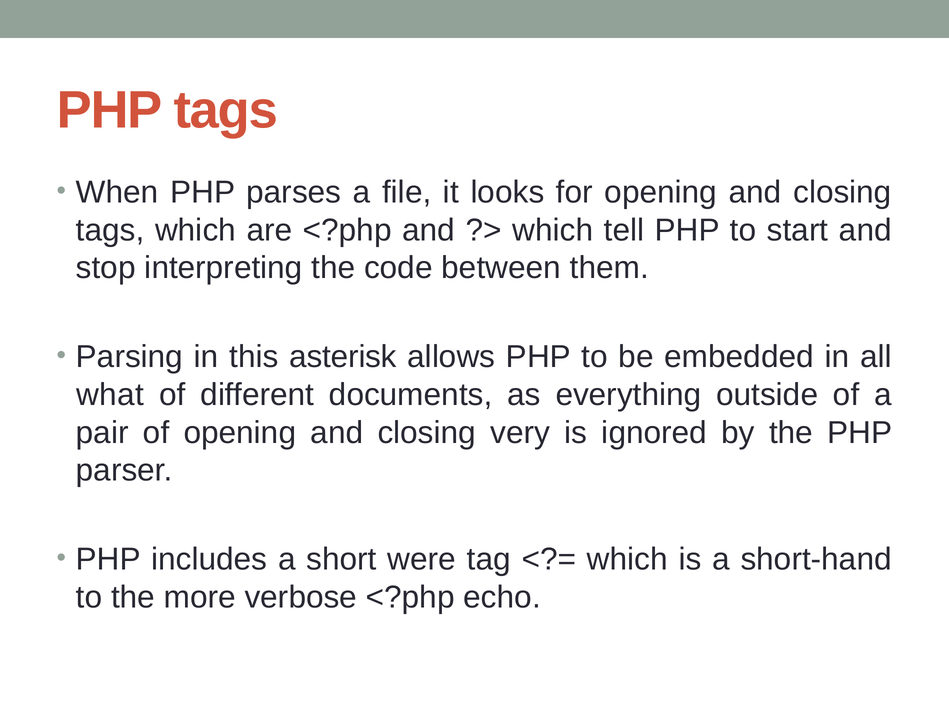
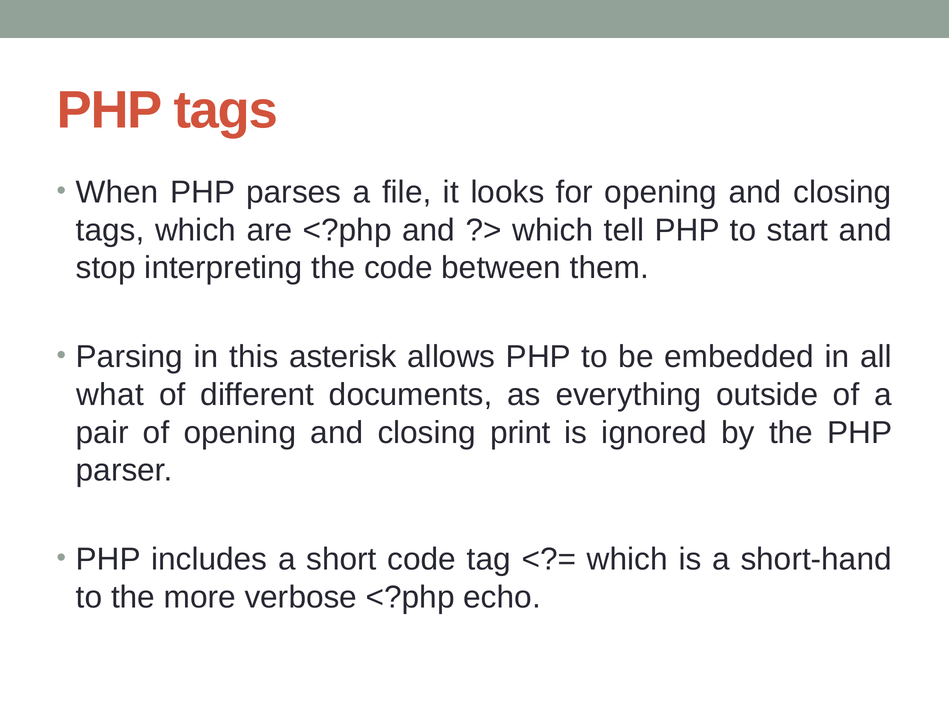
very: very -> print
short were: were -> code
